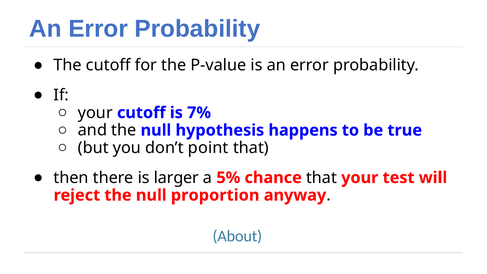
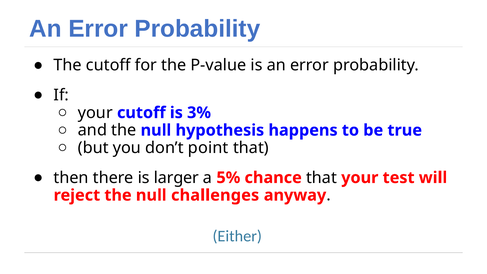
7%: 7% -> 3%
proportion: proportion -> challenges
About: About -> Either
